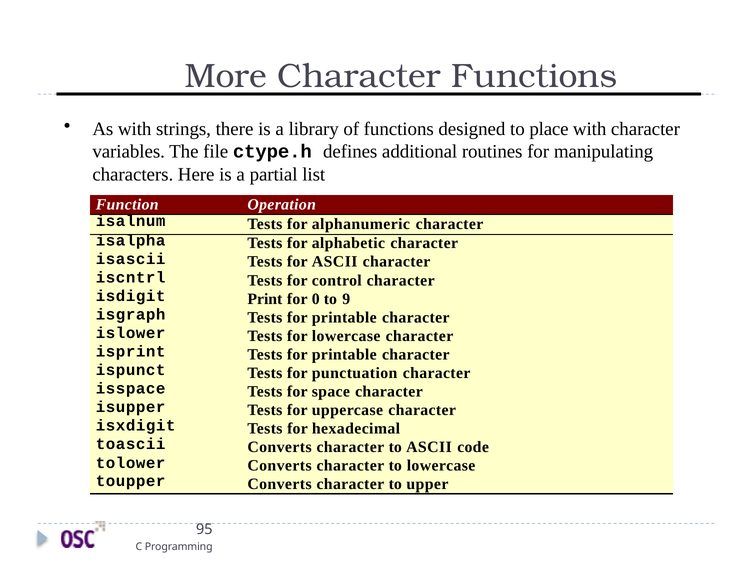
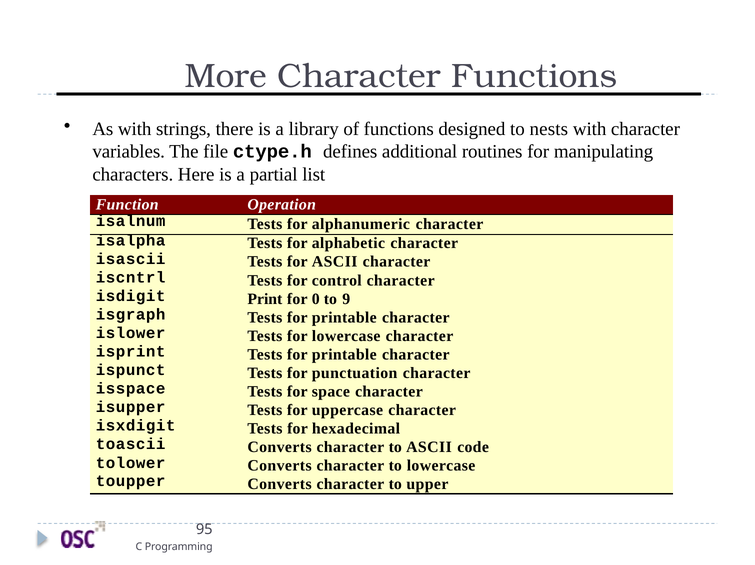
place: place -> nests
